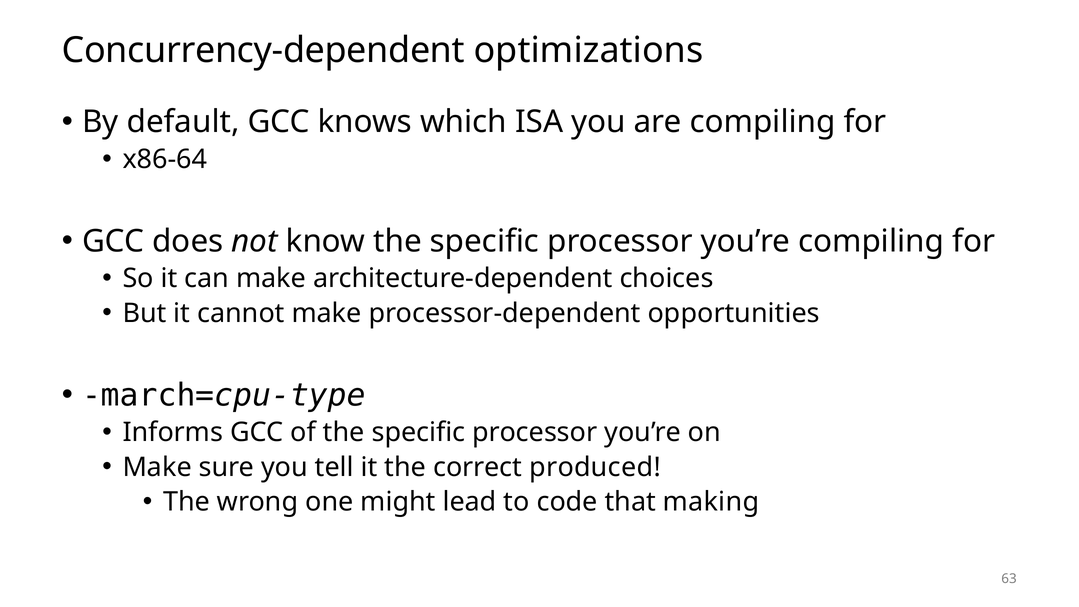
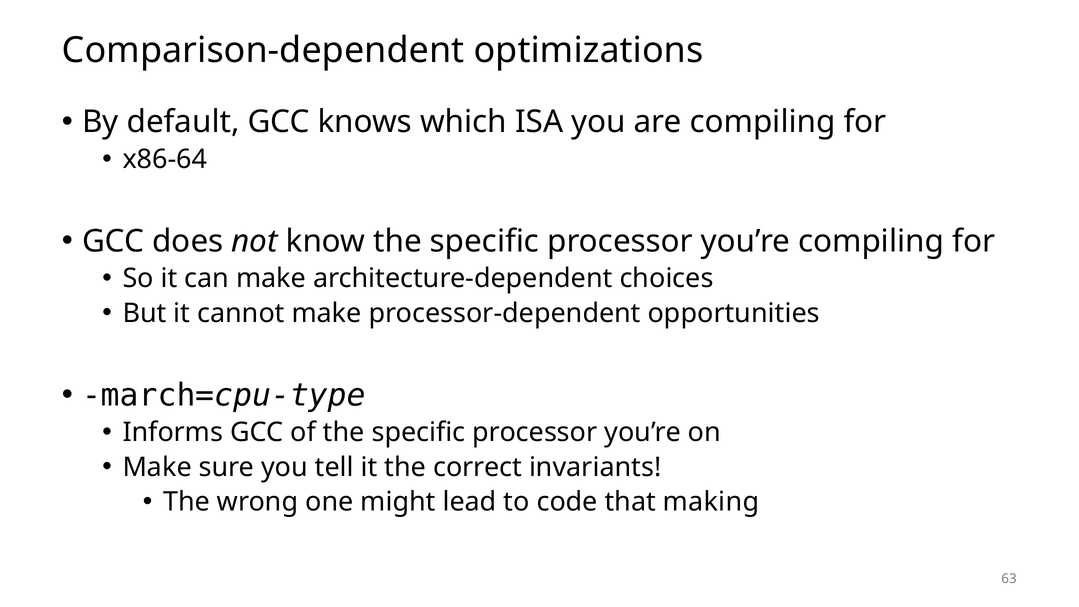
Concurrency-dependent: Concurrency-dependent -> Comparison-dependent
produced: produced -> invariants
